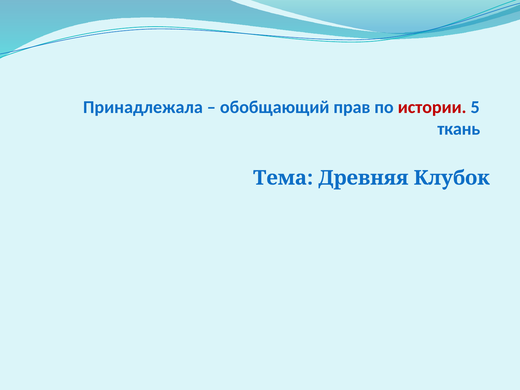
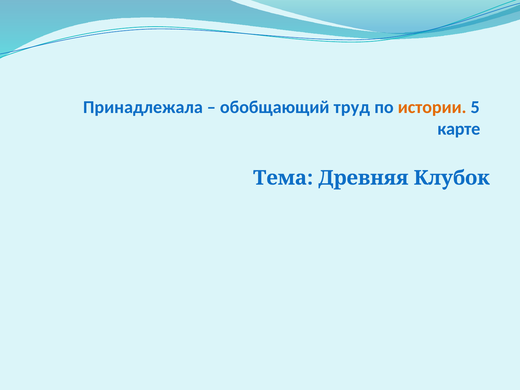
прав: прав -> труд
истории colour: red -> orange
ткань: ткань -> карте
